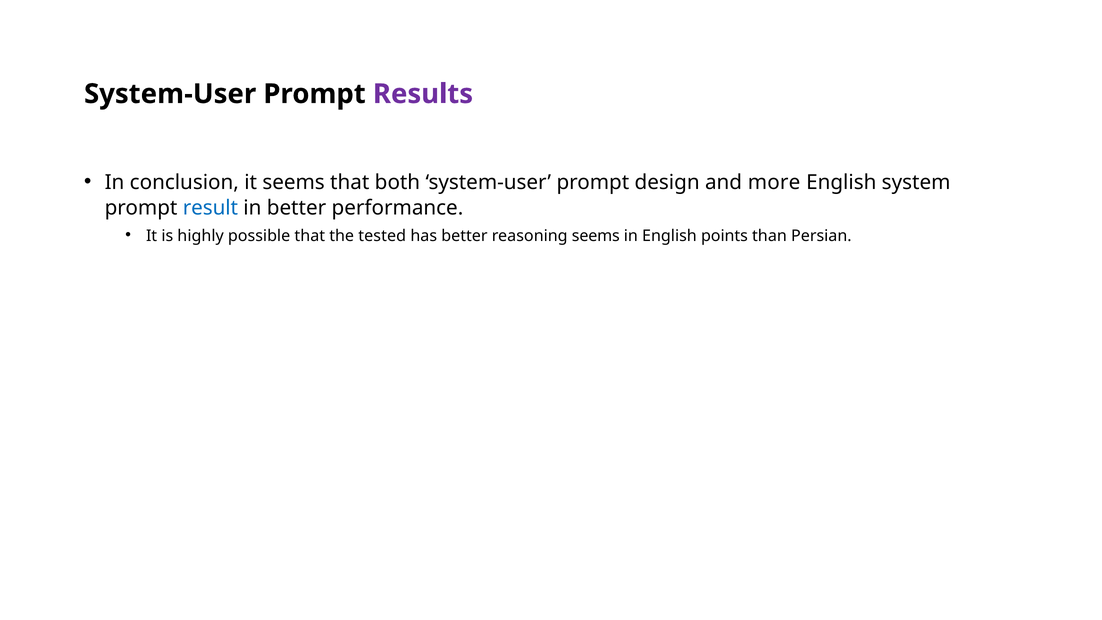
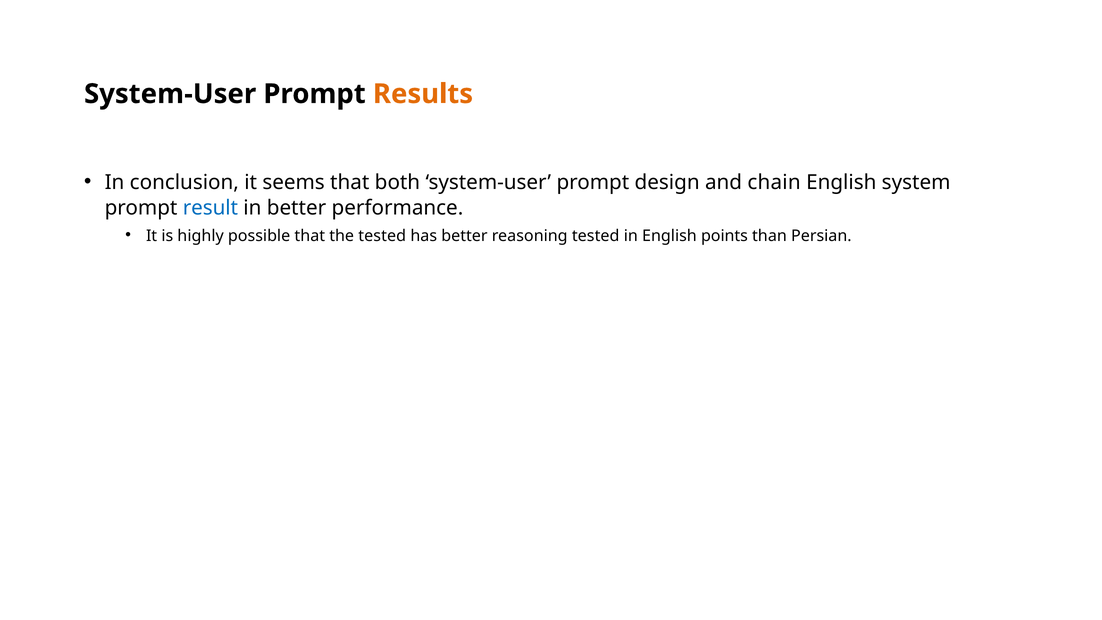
Results colour: purple -> orange
more: more -> chain
reasoning seems: seems -> tested
